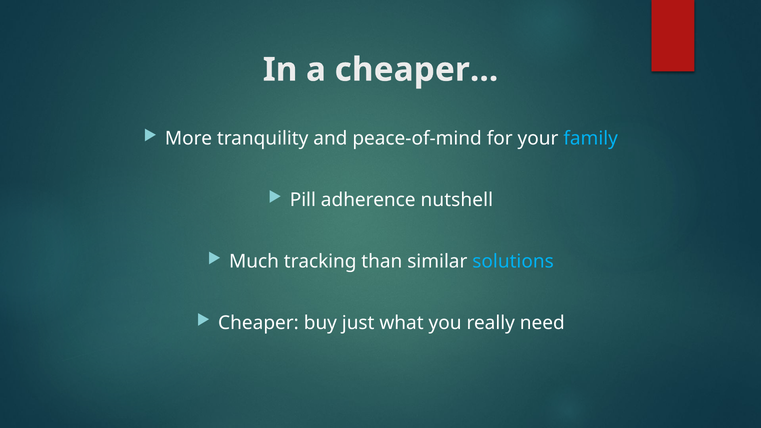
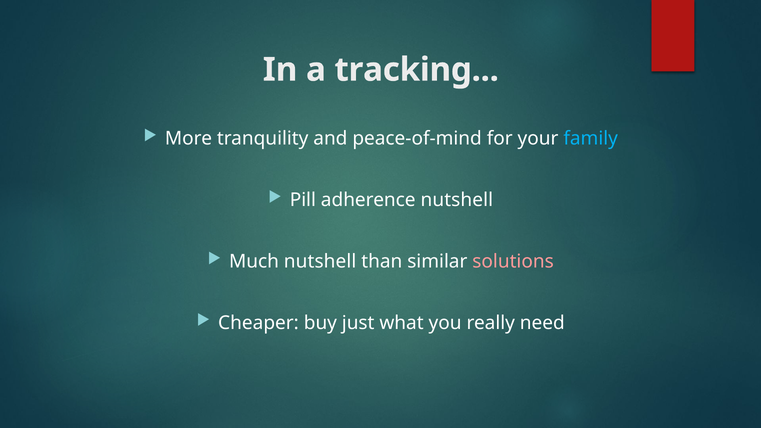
a cheaper: cheaper -> tracking
Much tracking: tracking -> nutshell
solutions colour: light blue -> pink
